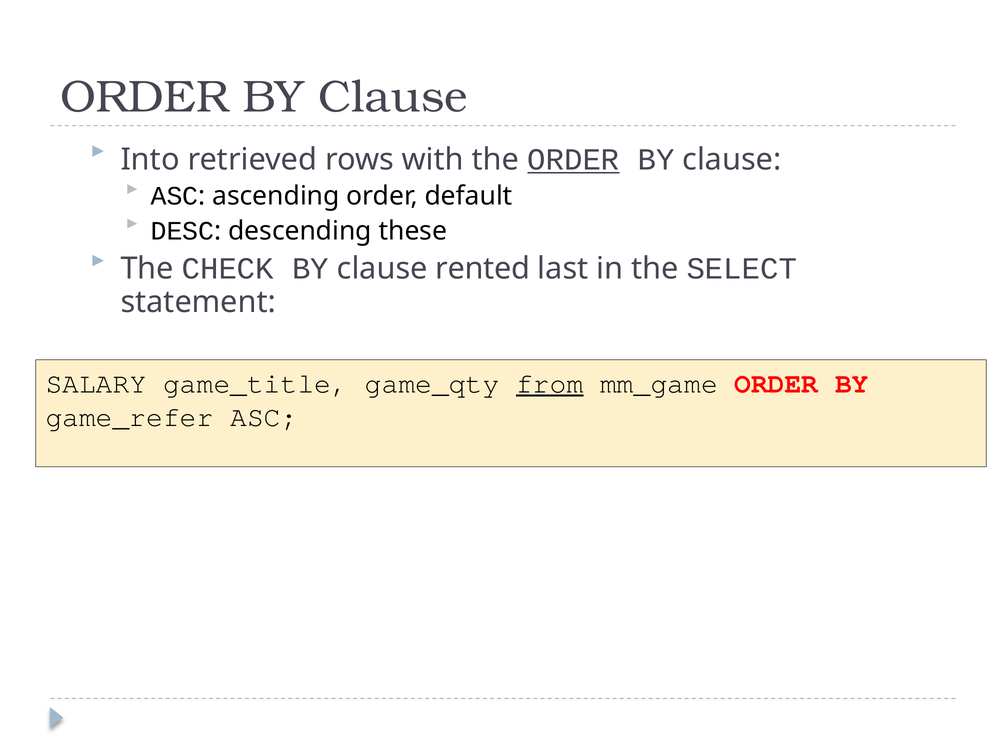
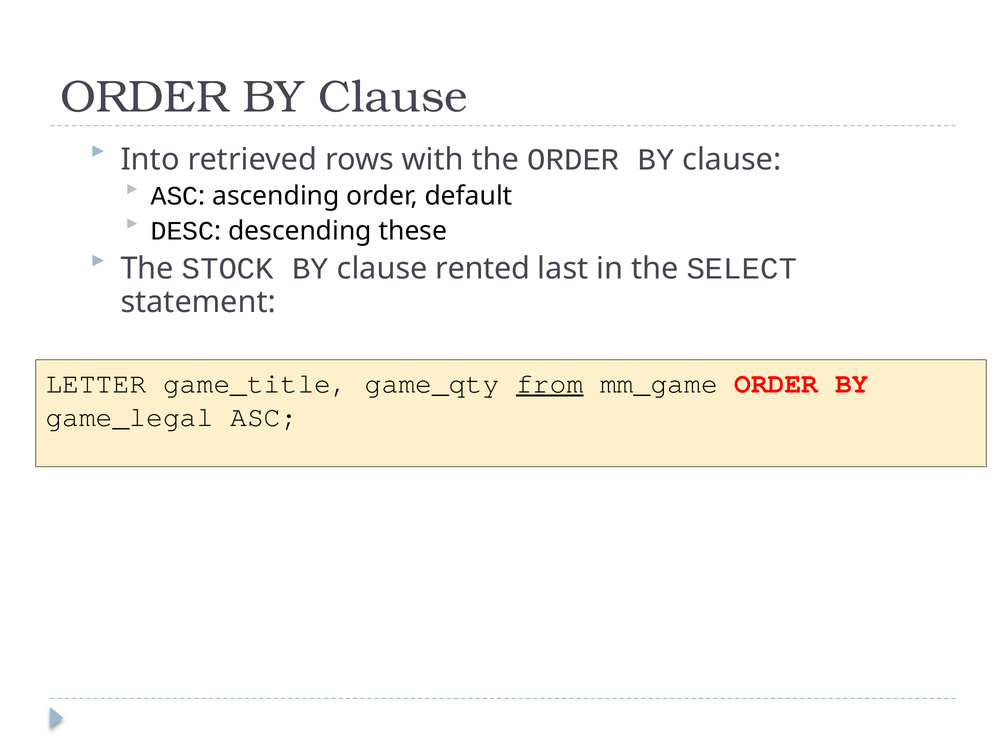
ORDER at (573, 160) underline: present -> none
CHECK: CHECK -> STOCK
SALARY: SALARY -> LETTER
game_refer: game_refer -> game_legal
